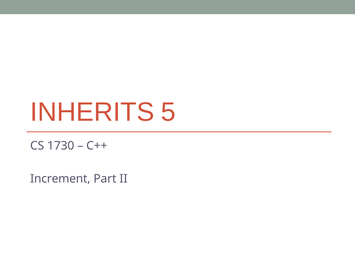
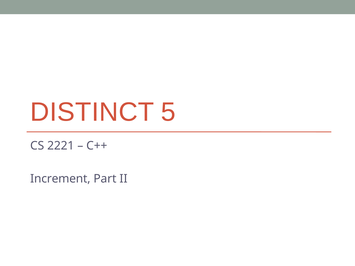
INHERITS: INHERITS -> DISTINCT
1730: 1730 -> 2221
